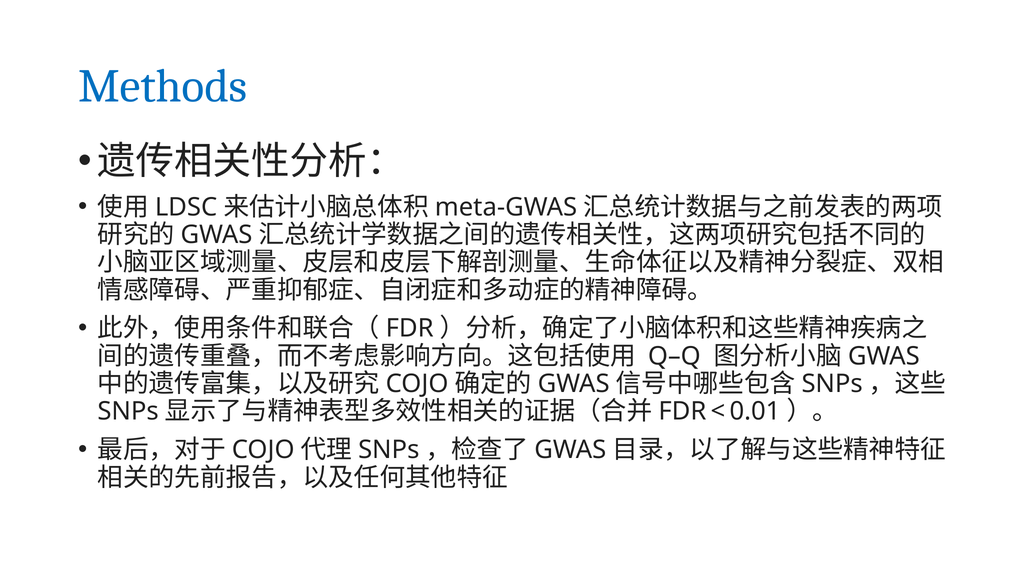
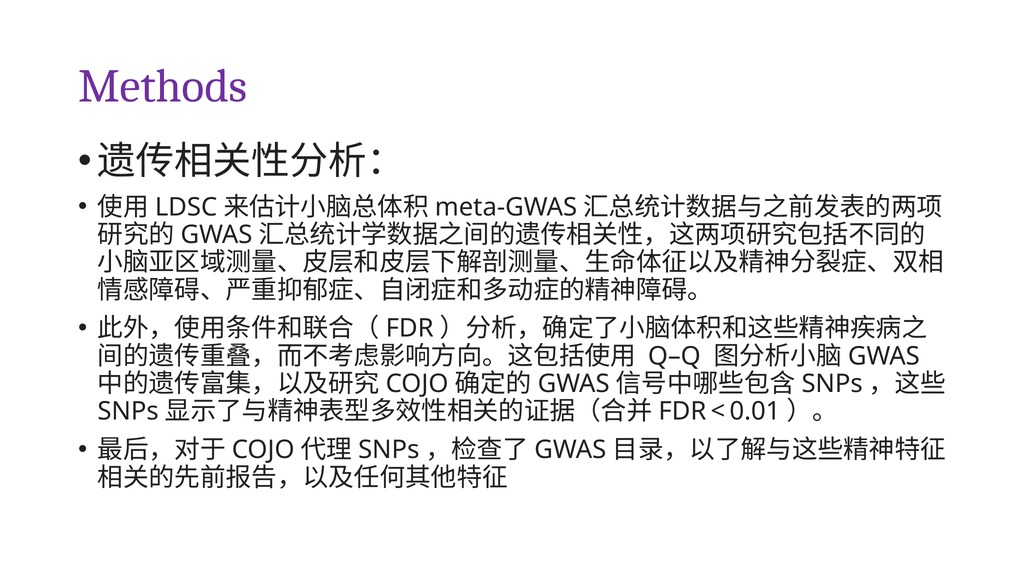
Methods colour: blue -> purple
